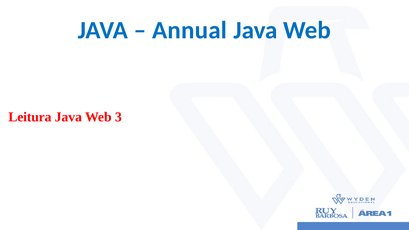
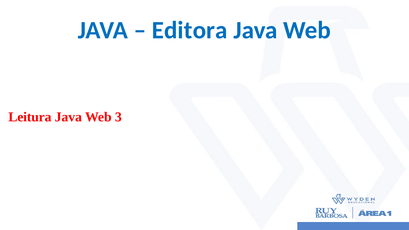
Annual: Annual -> Editora
